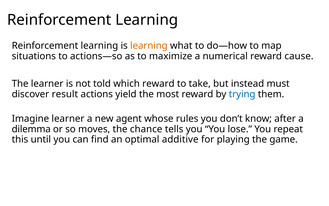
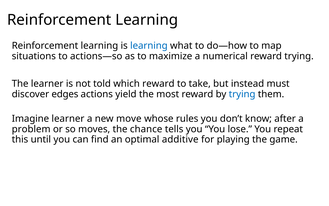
learning at (149, 46) colour: orange -> blue
reward cause: cause -> trying
result: result -> edges
agent: agent -> move
dilemma: dilemma -> problem
